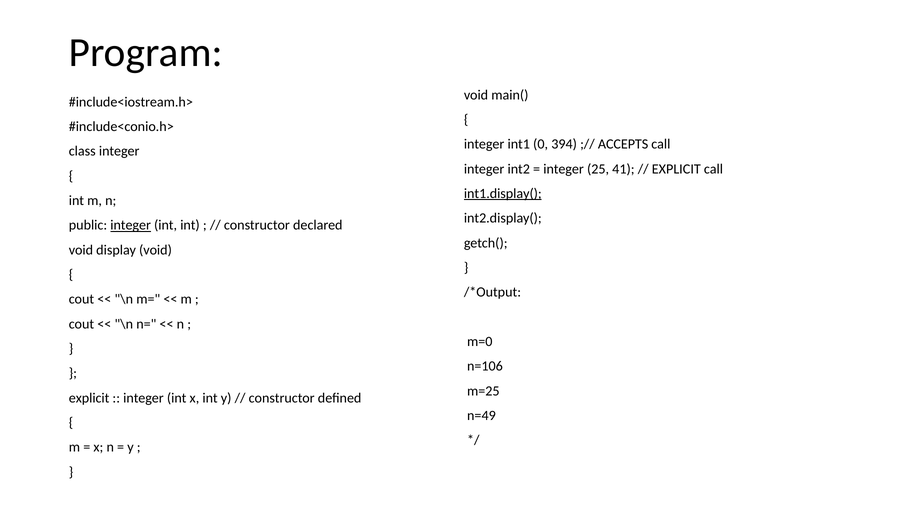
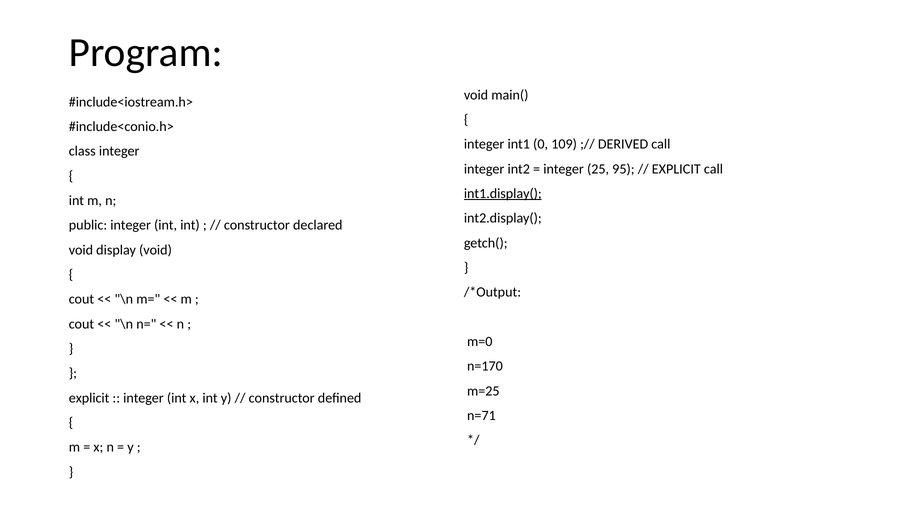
394: 394 -> 109
ACCEPTS: ACCEPTS -> DERIVED
41: 41 -> 95
integer at (131, 225) underline: present -> none
n=106: n=106 -> n=170
n=49: n=49 -> n=71
